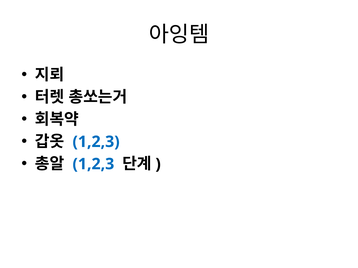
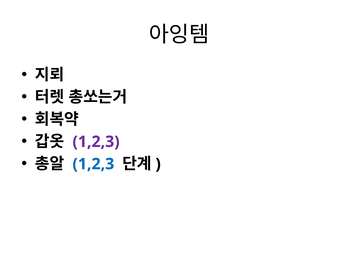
1,2,3 at (96, 142) colour: blue -> purple
